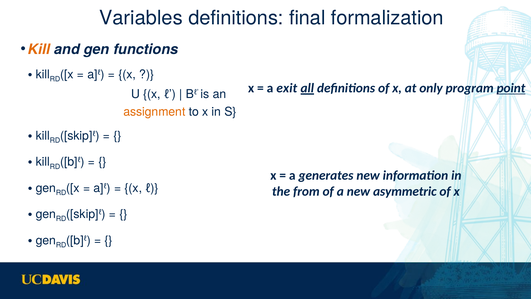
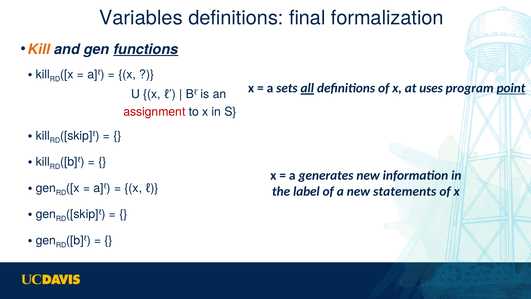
functions underline: none -> present
exit: exit -> sets
only: only -> uses
assignment colour: orange -> red
from: from -> label
asymmetric: asymmetric -> statements
